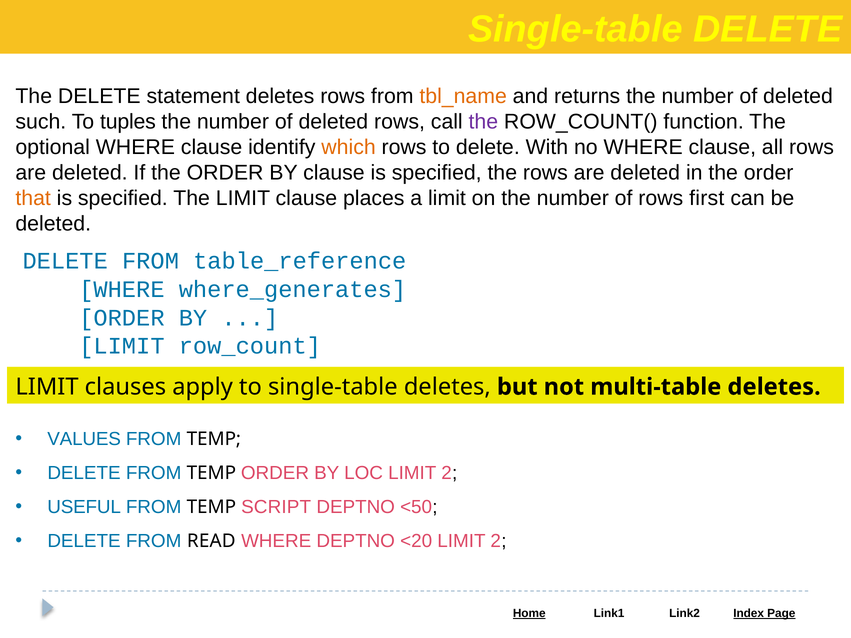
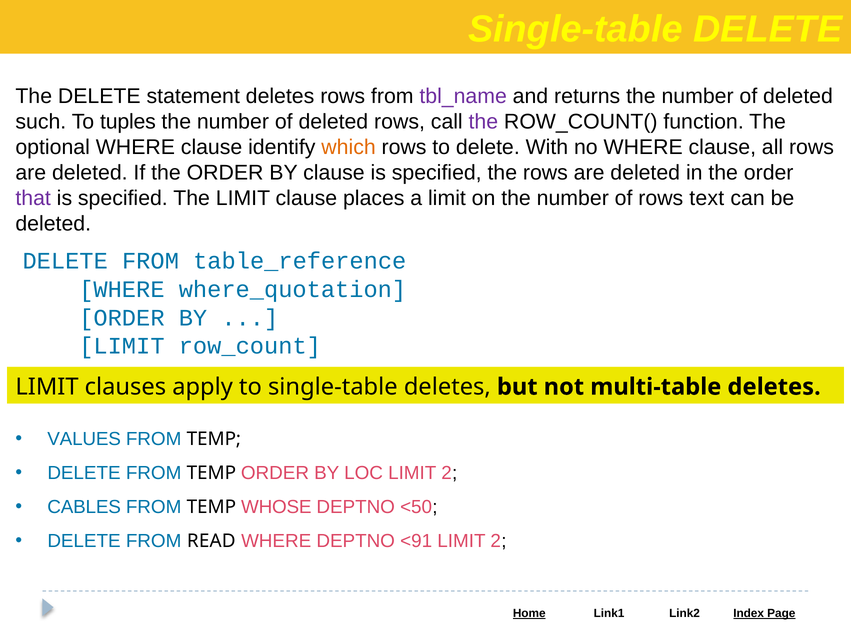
tbl_name colour: orange -> purple
that colour: orange -> purple
first: first -> text
where_generates: where_generates -> where_quotation
USEFUL: USEFUL -> CABLES
SCRIPT: SCRIPT -> WHOSE
<20: <20 -> <91
